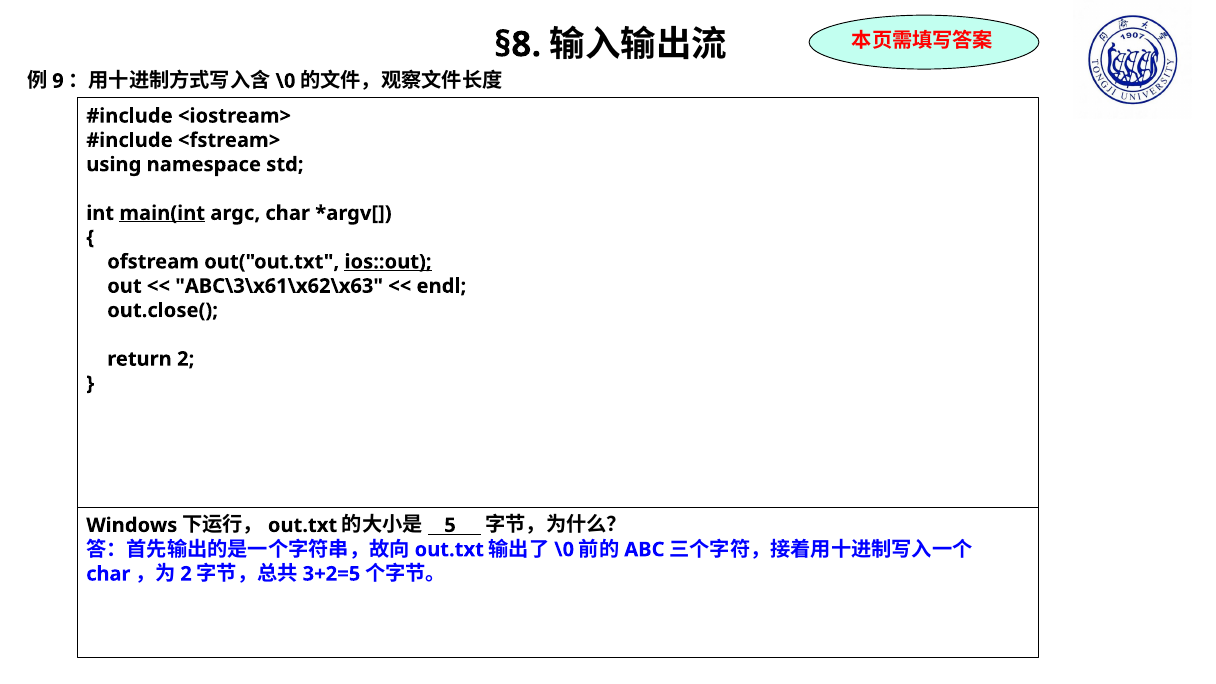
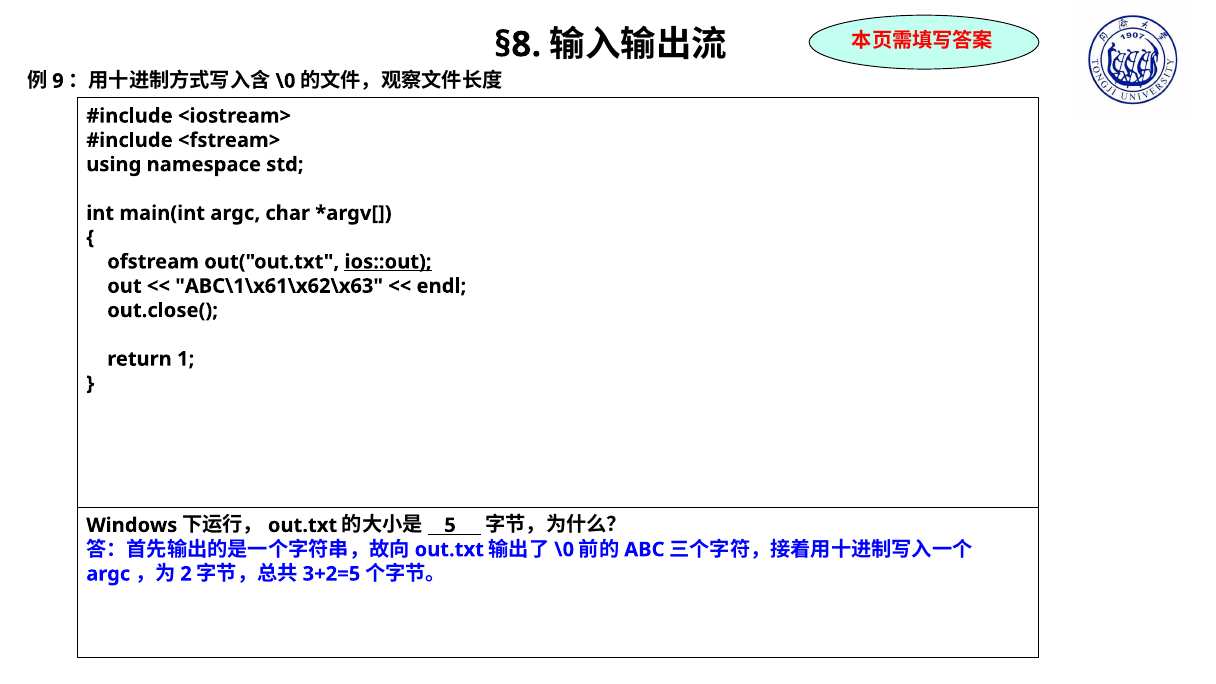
main(int underline: present -> none
ABC\3\x61\x62\x63: ABC\3\x61\x62\x63 -> ABC\1\x61\x62\x63
return 2: 2 -> 1
char at (108, 574): char -> argc
